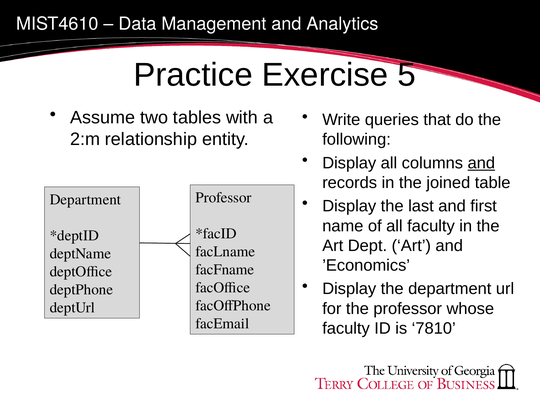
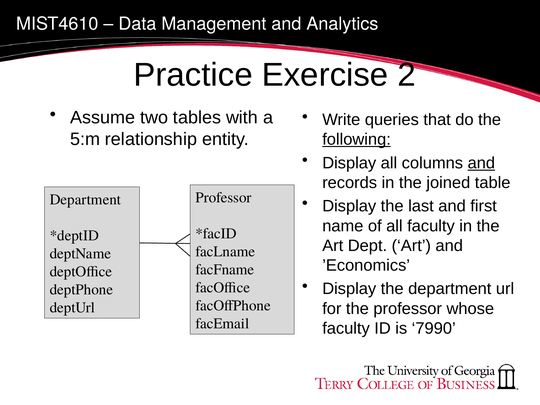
5: 5 -> 2
2:m: 2:m -> 5:m
following underline: none -> present
7810: 7810 -> 7990
